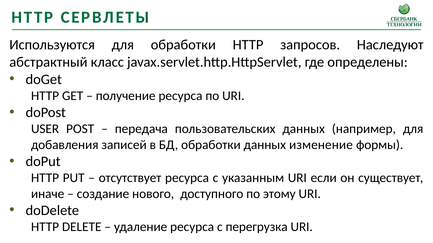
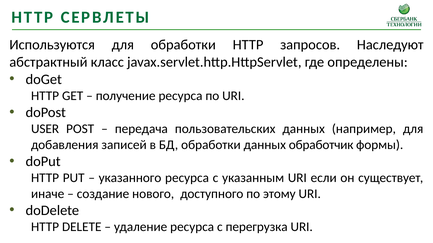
изменение: изменение -> обработчик
отсутствует: отсутствует -> указанного
